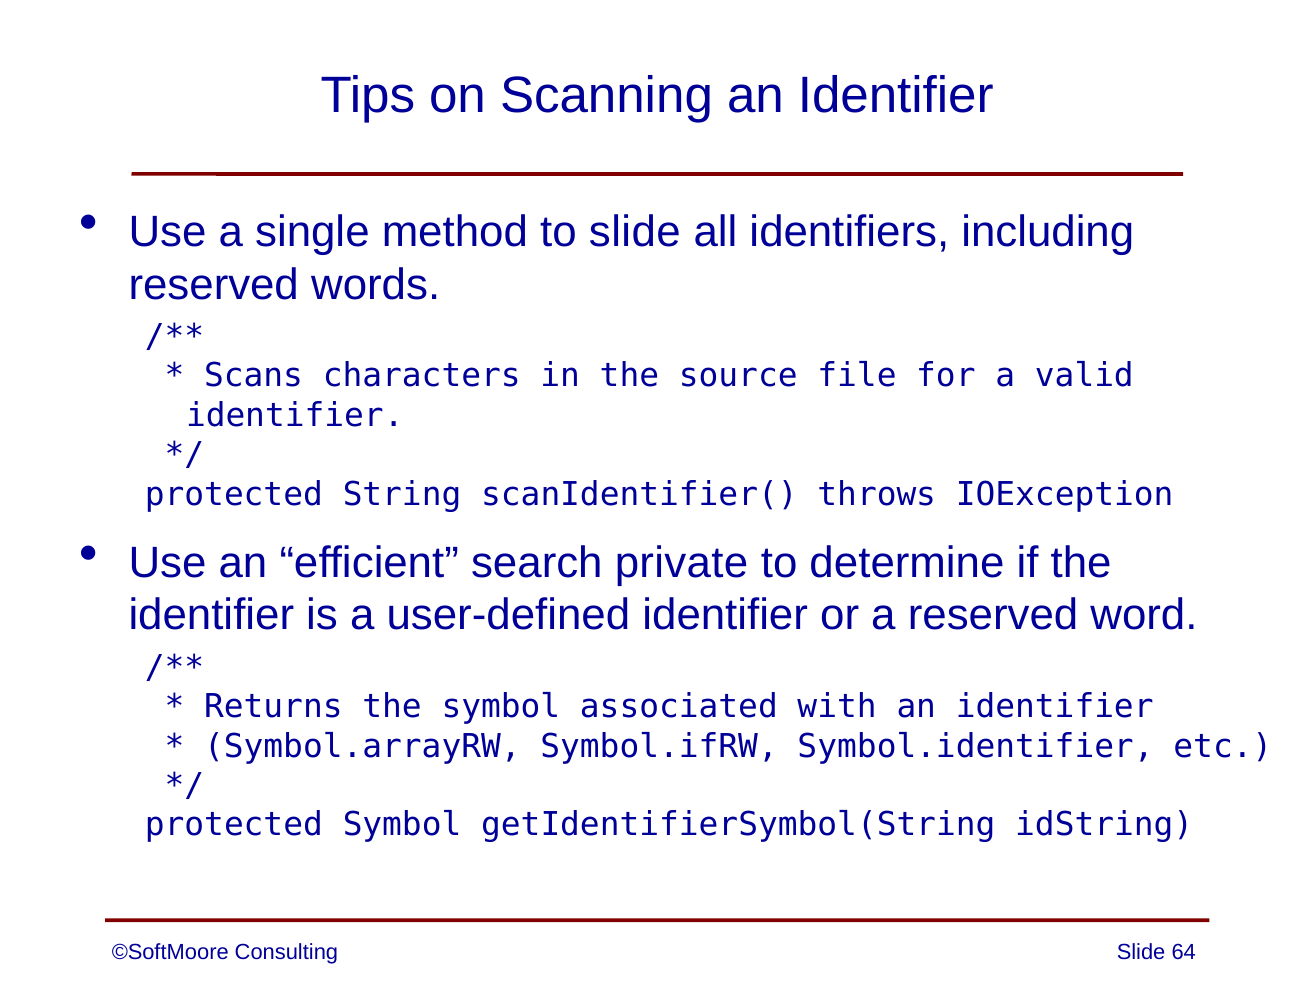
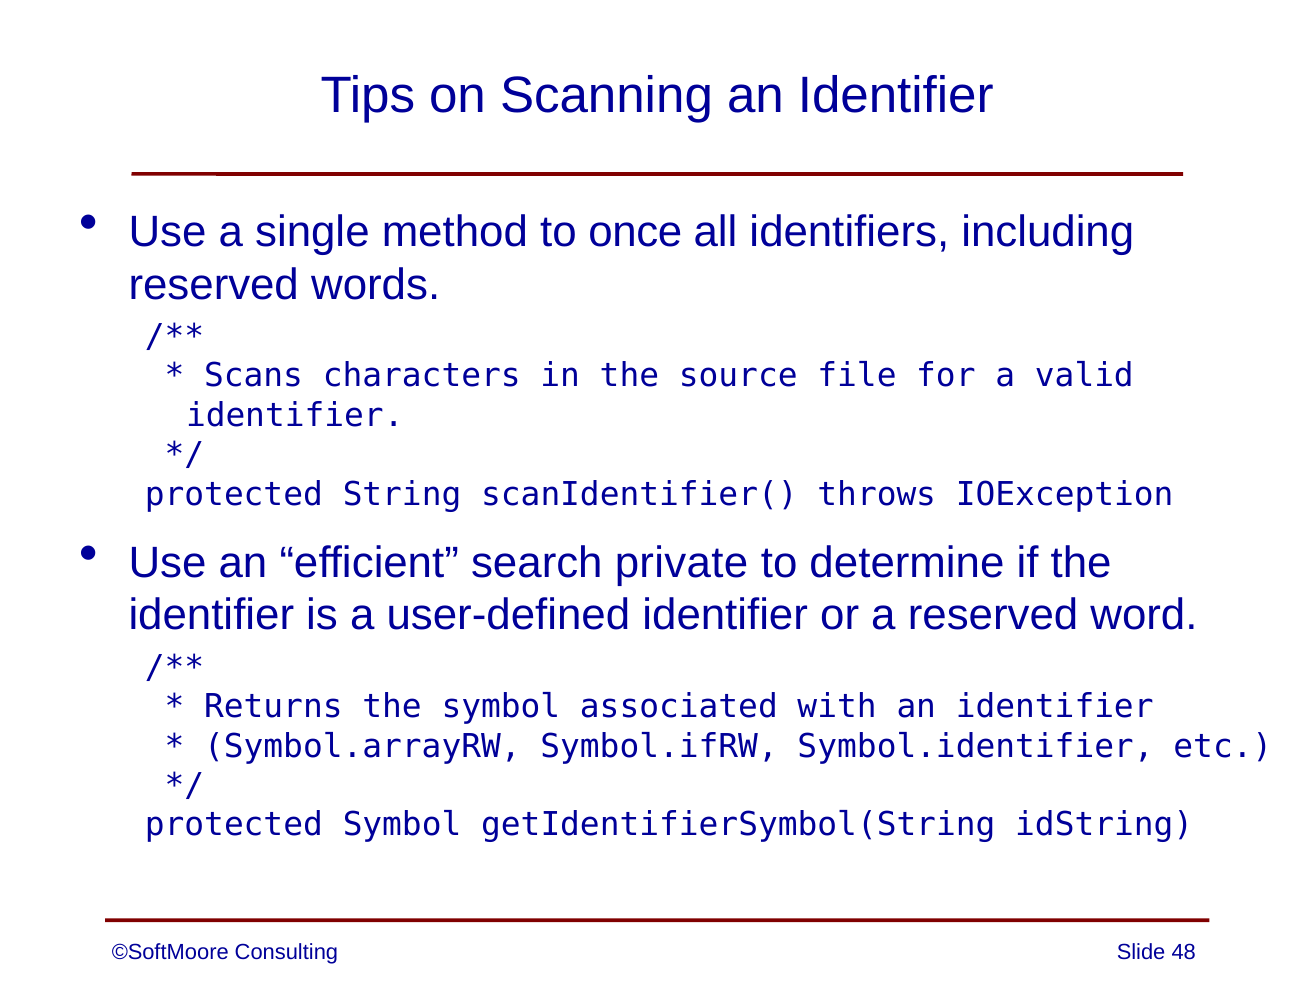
to slide: slide -> once
64: 64 -> 48
